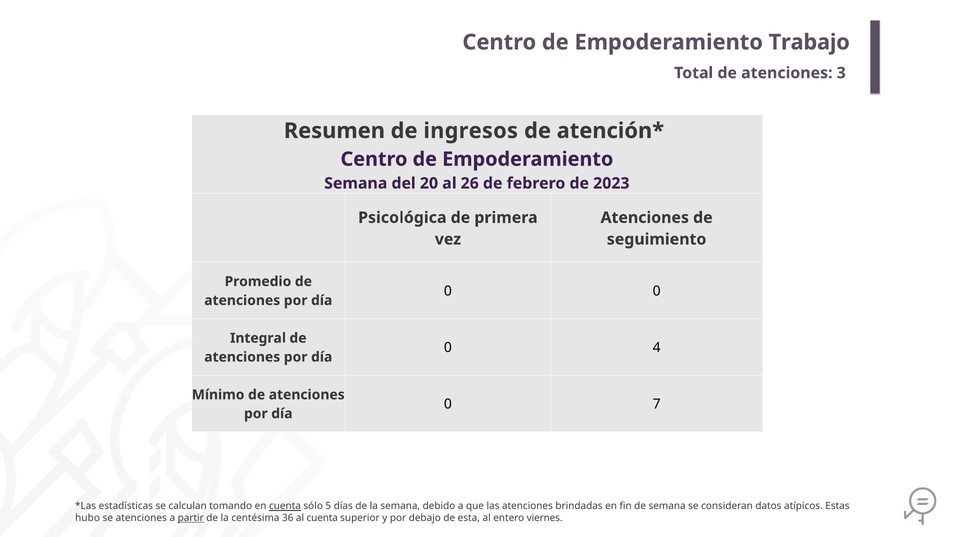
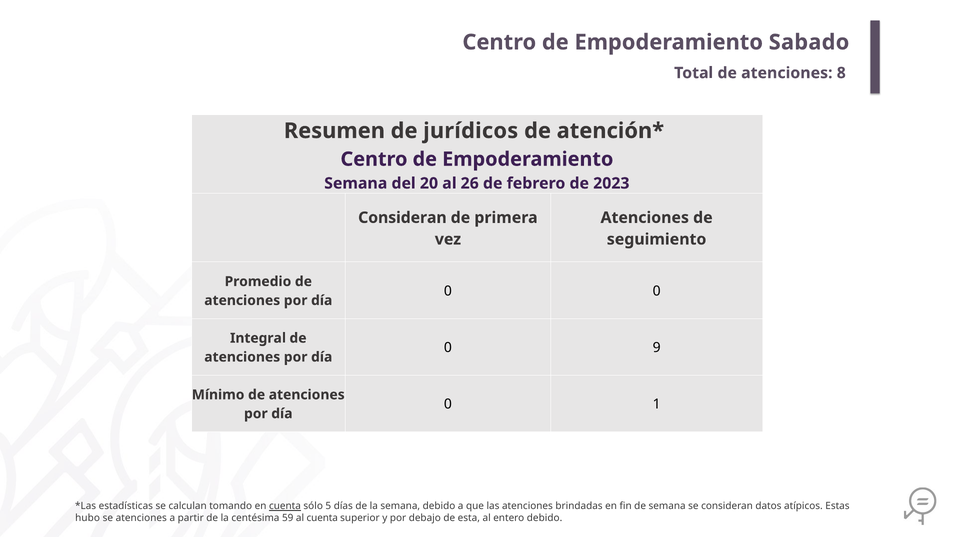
Trabajo: Trabajo -> Sabado
3: 3 -> 8
ingresos: ingresos -> jurídicos
Psicológica at (402, 218): Psicológica -> Consideran
4: 4 -> 9
7: 7 -> 1
partir underline: present -> none
36: 36 -> 59
entero viernes: viernes -> debido
